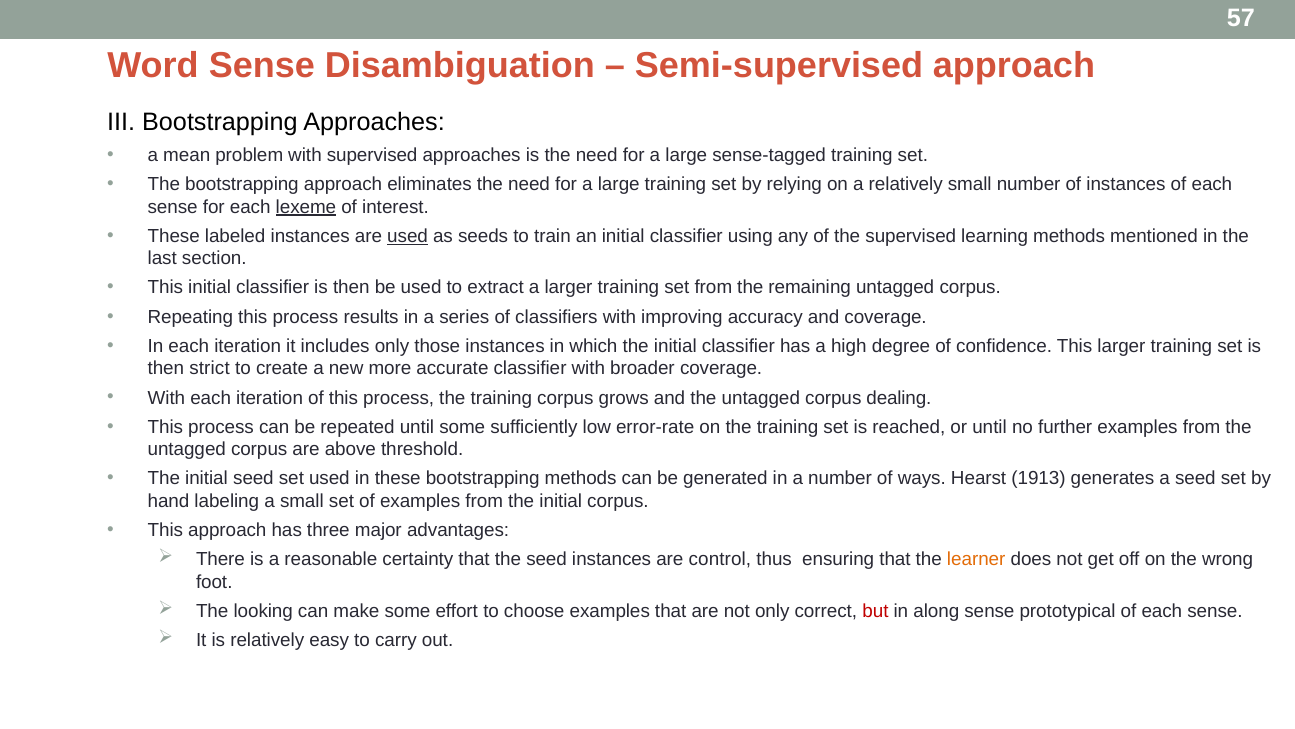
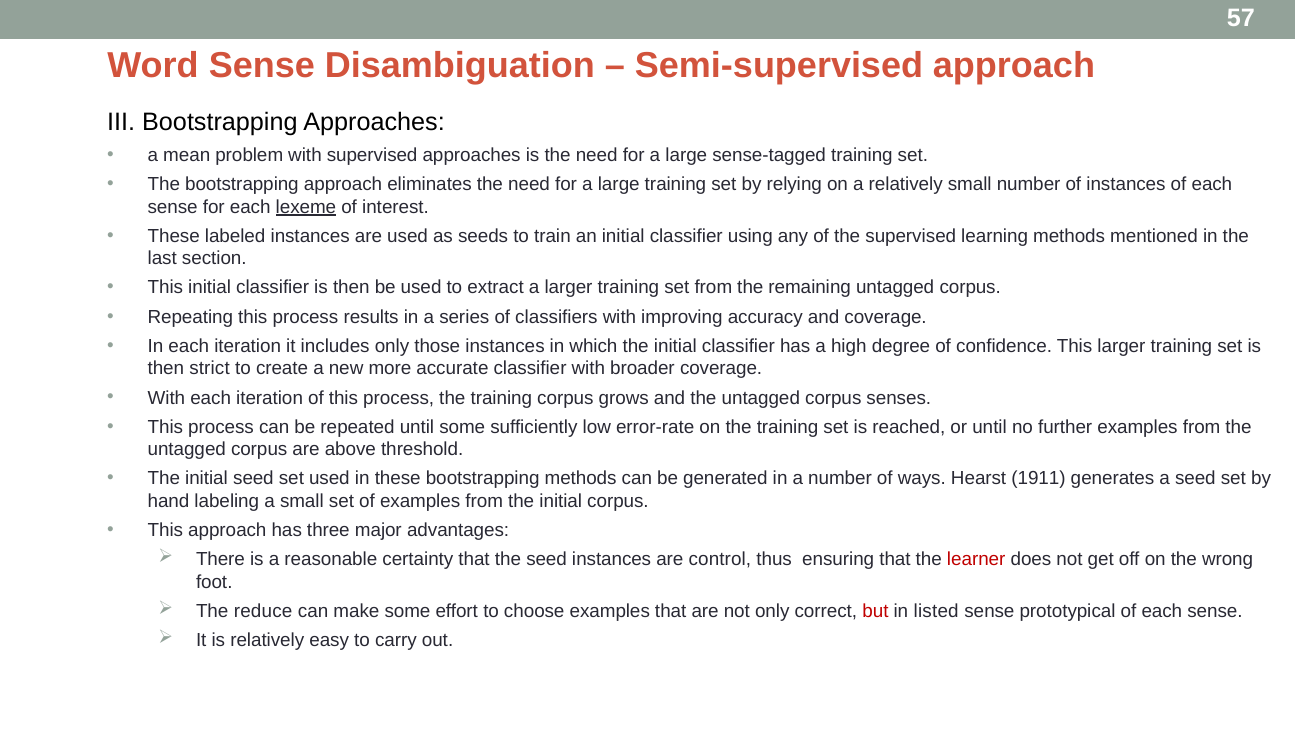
used at (408, 236) underline: present -> none
dealing: dealing -> senses
1913: 1913 -> 1911
learner colour: orange -> red
looking: looking -> reduce
along: along -> listed
